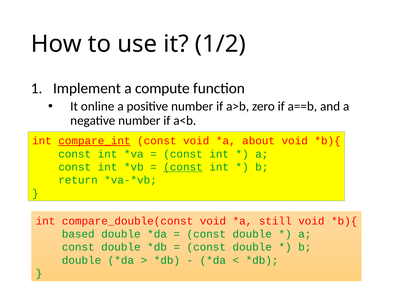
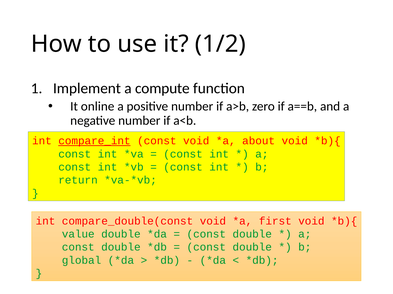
const at (183, 167) underline: present -> none
still: still -> first
based: based -> value
double at (82, 261): double -> global
